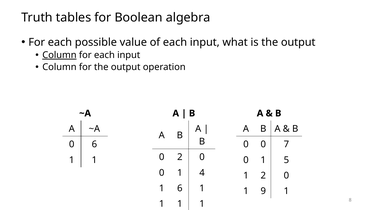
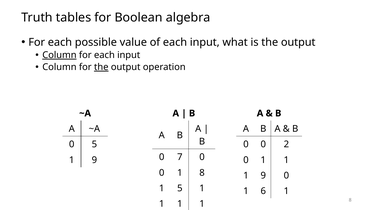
the at (101, 67) underline: none -> present
0 6: 6 -> 5
7: 7 -> 2
0 2: 2 -> 7
1 at (94, 160): 1 -> 9
0 1 5: 5 -> 1
1 4: 4 -> 8
2 at (263, 175): 2 -> 9
1 6: 6 -> 5
9: 9 -> 6
